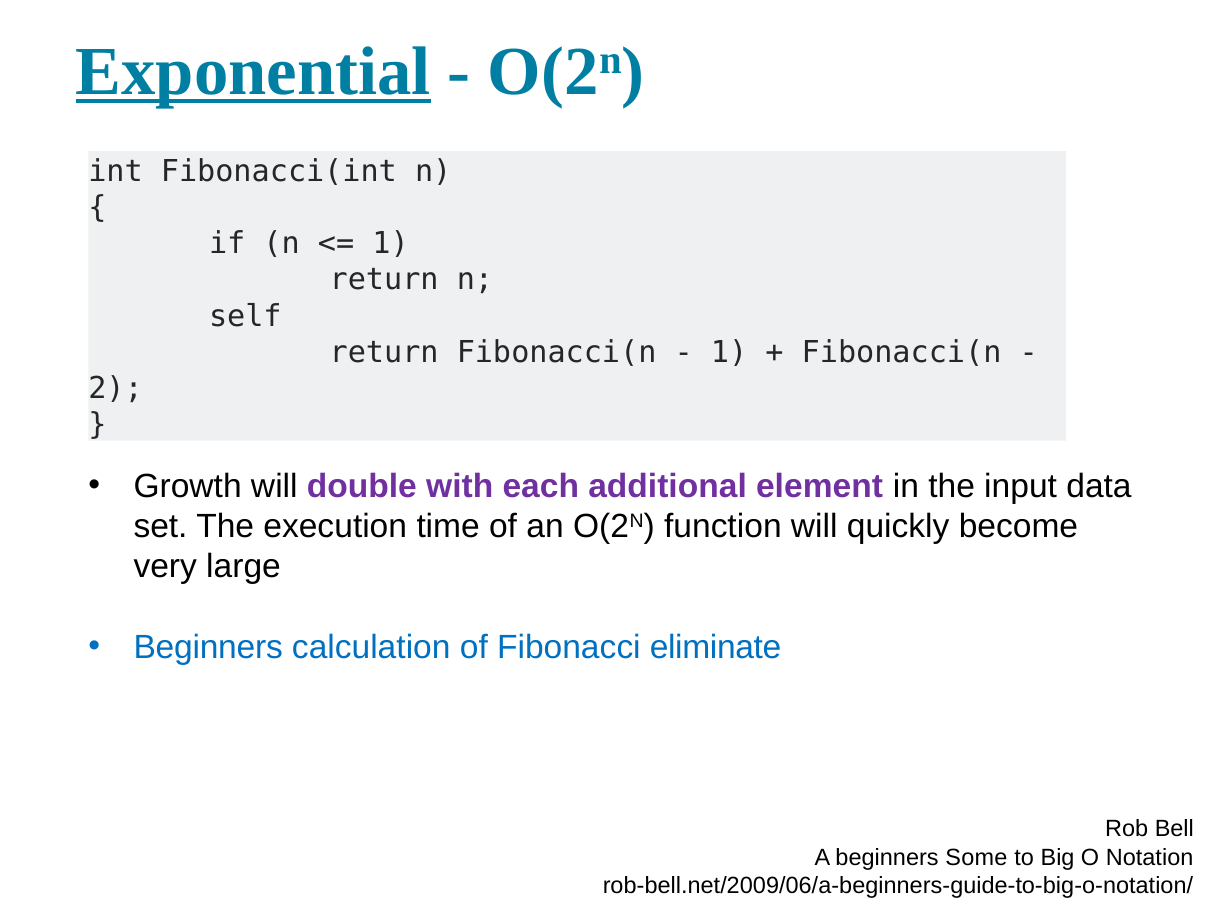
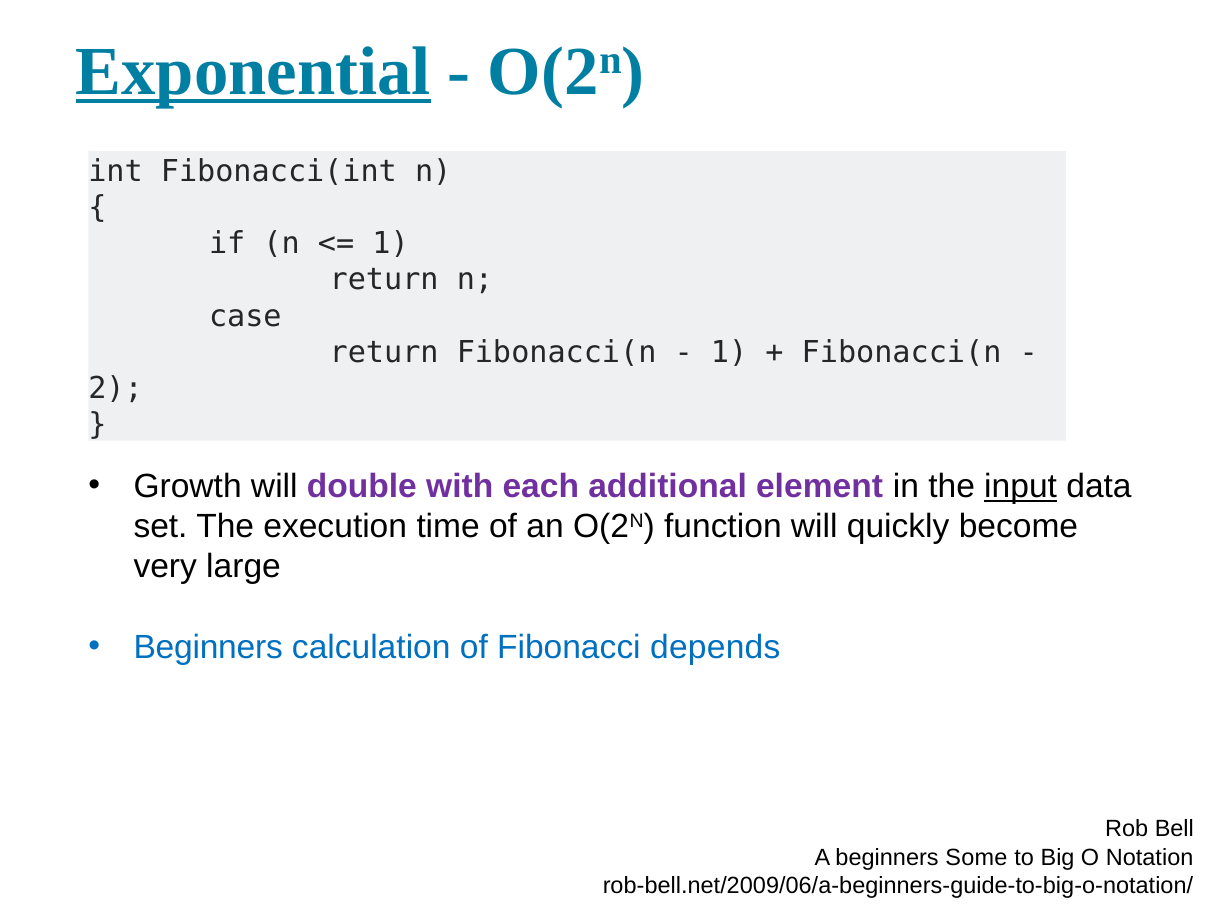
self: self -> case
input underline: none -> present
eliminate: eliminate -> depends
